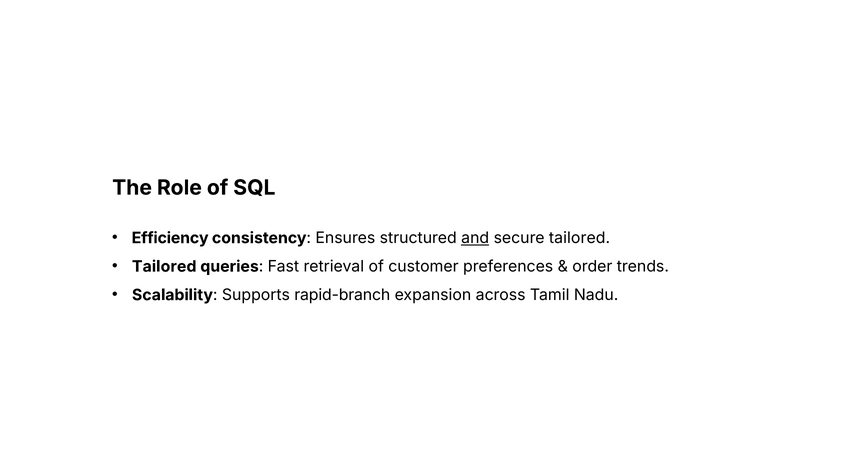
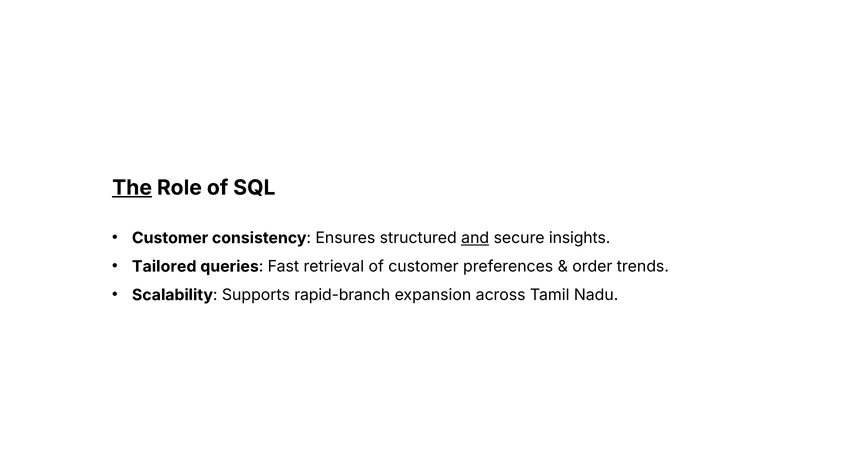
The underline: none -> present
Efficiency at (170, 238): Efficiency -> Customer
secure tailored: tailored -> insights
